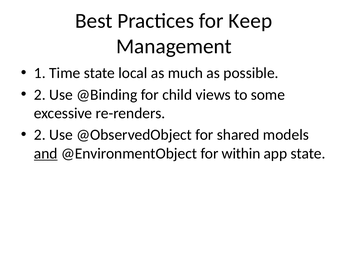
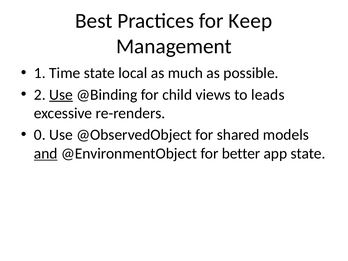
Use at (61, 95) underline: none -> present
some: some -> leads
2 at (40, 135): 2 -> 0
within: within -> better
